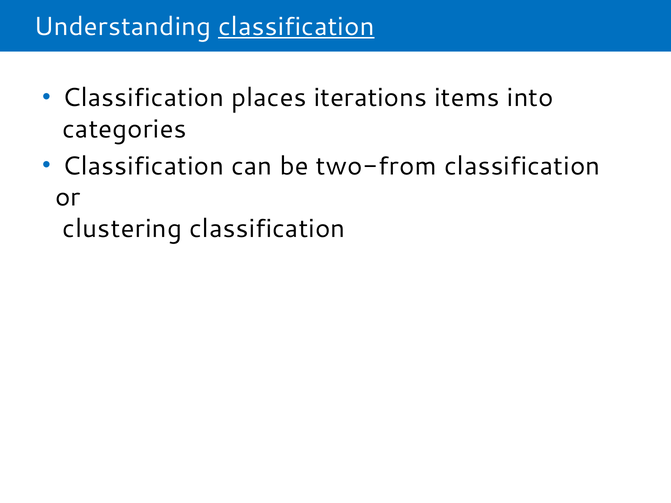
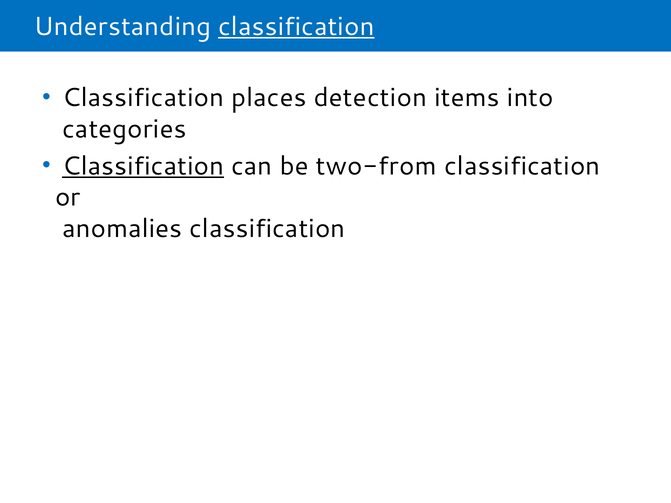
iterations: iterations -> detection
Classification at (143, 166) underline: none -> present
clustering: clustering -> anomalies
